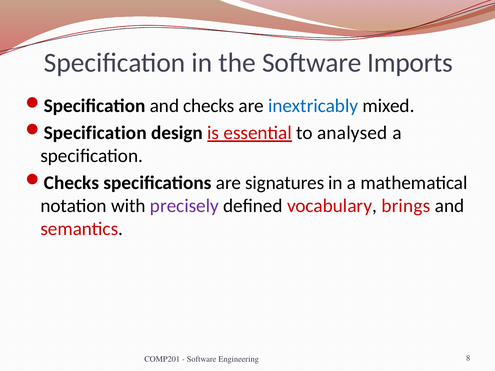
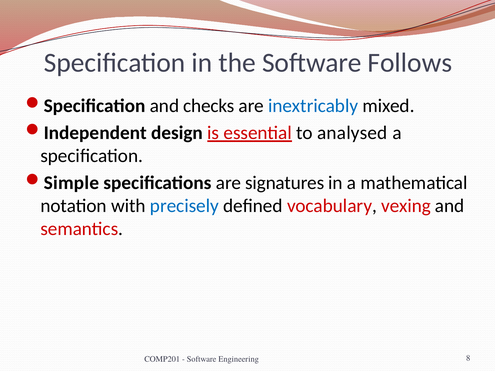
Imports: Imports -> Follows
Specification at (95, 133): Specification -> Independent
Checks at (72, 183): Checks -> Simple
precisely colour: purple -> blue
brings: brings -> vexing
